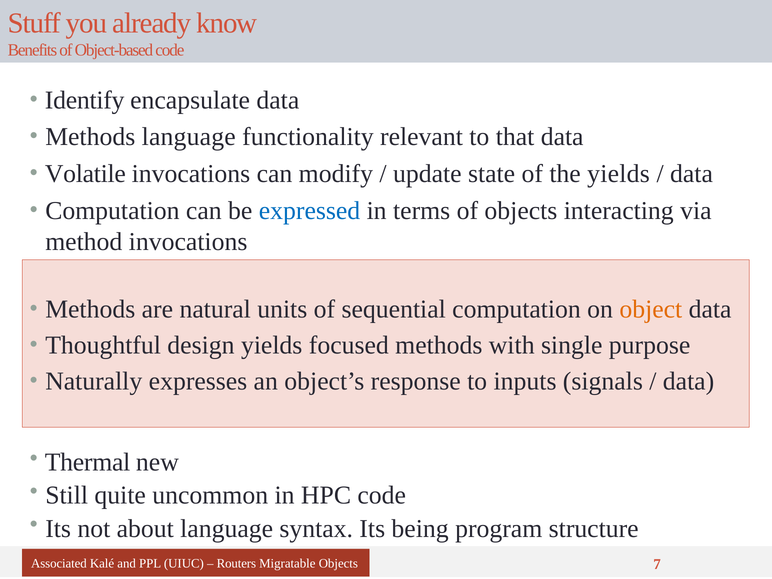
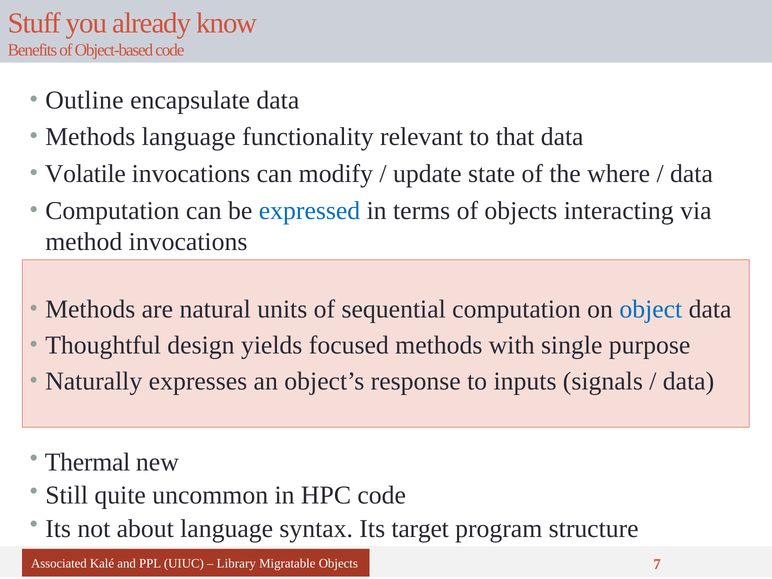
Identify: Identify -> Outline
the yields: yields -> where
object colour: orange -> blue
being: being -> target
Routers: Routers -> Library
